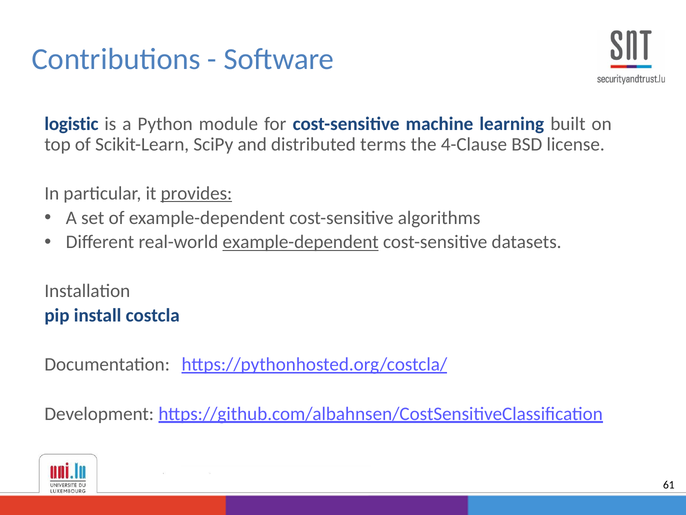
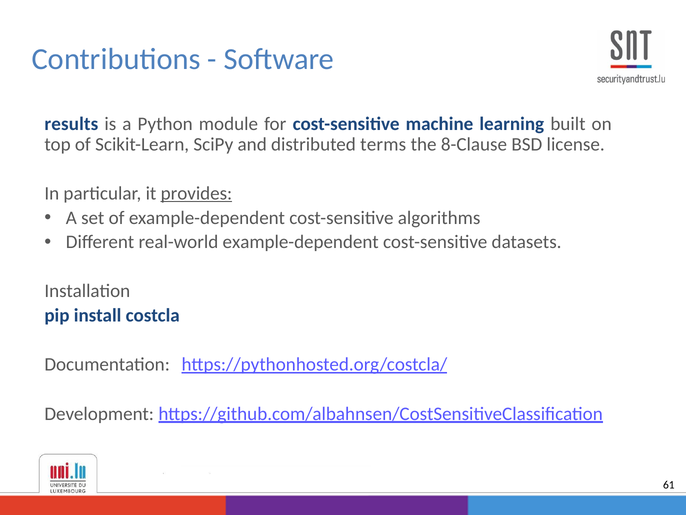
logistic: logistic -> results
4-Clause: 4-Clause -> 8-Clause
example-dependent at (301, 242) underline: present -> none
